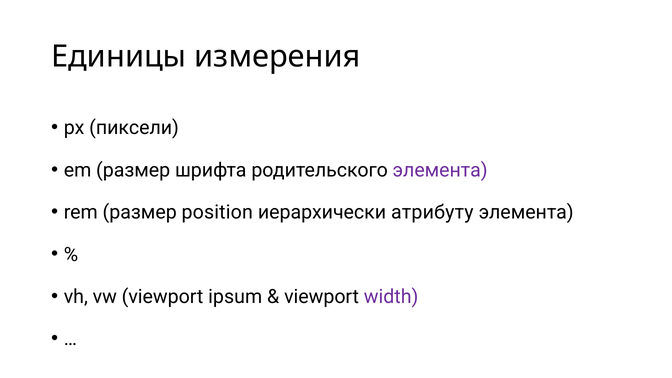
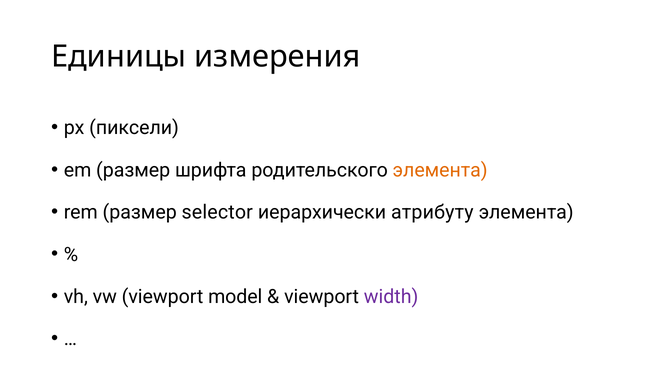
элемента at (440, 170) colour: purple -> orange
position: position -> selector
ipsum: ipsum -> model
